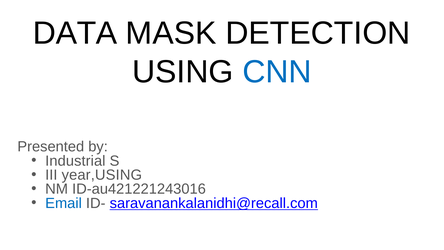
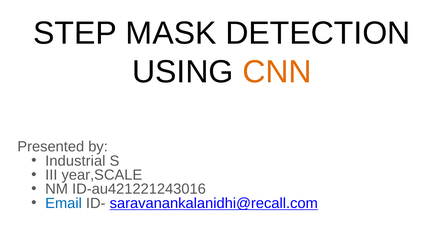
DATA: DATA -> STEP
CNN colour: blue -> orange
year,USING: year,USING -> year,SCALE
